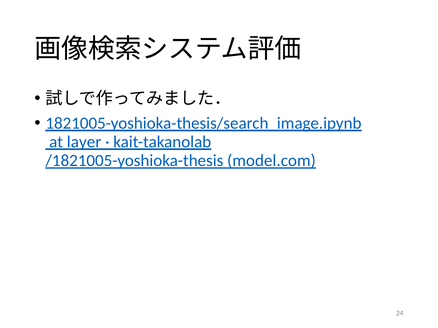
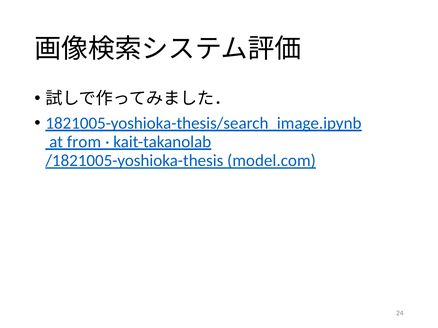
layer: layer -> from
